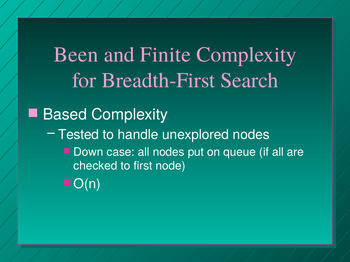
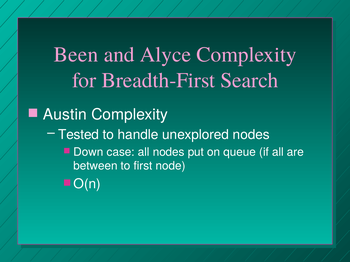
Finite: Finite -> Alyce
Based: Based -> Austin
checked: checked -> between
